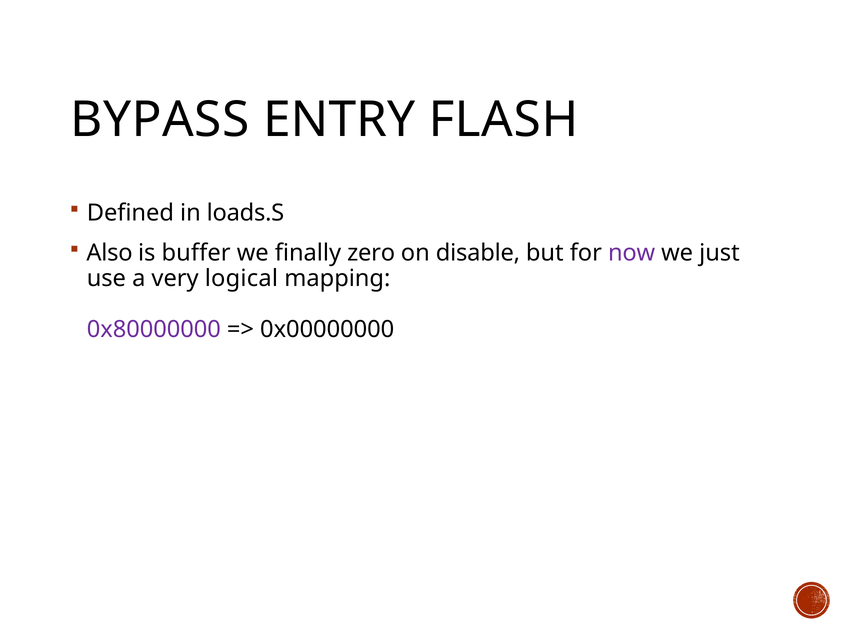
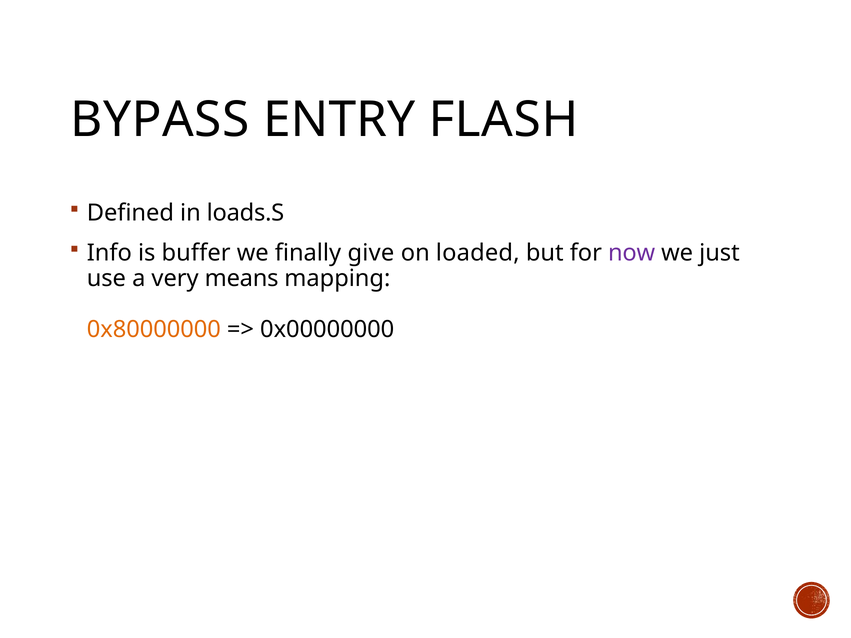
Also: Also -> Info
zero: zero -> give
disable: disable -> loaded
logical: logical -> means
0x80000000 colour: purple -> orange
